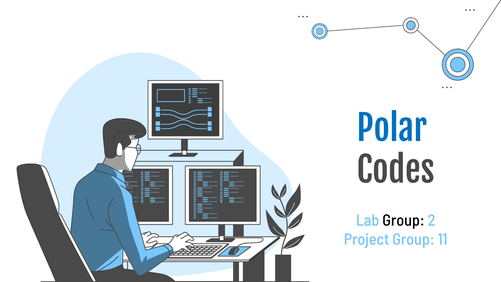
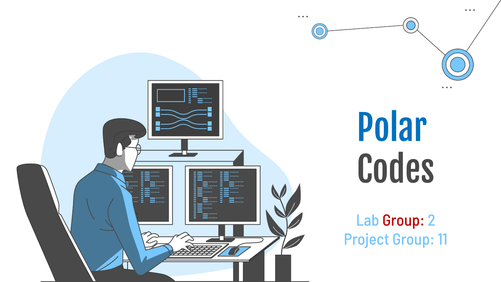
Group at (403, 220) colour: black -> red
